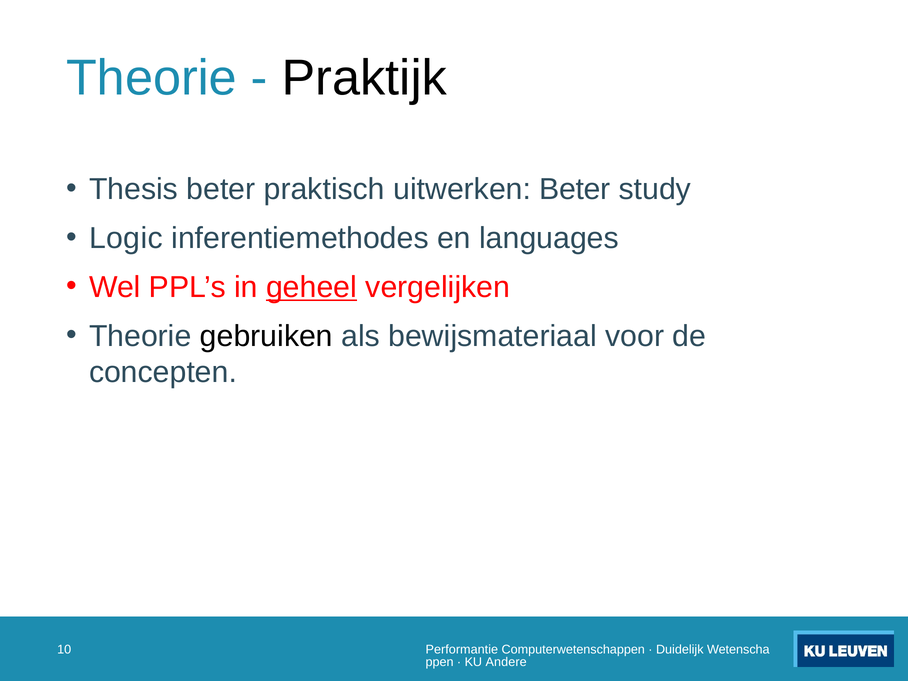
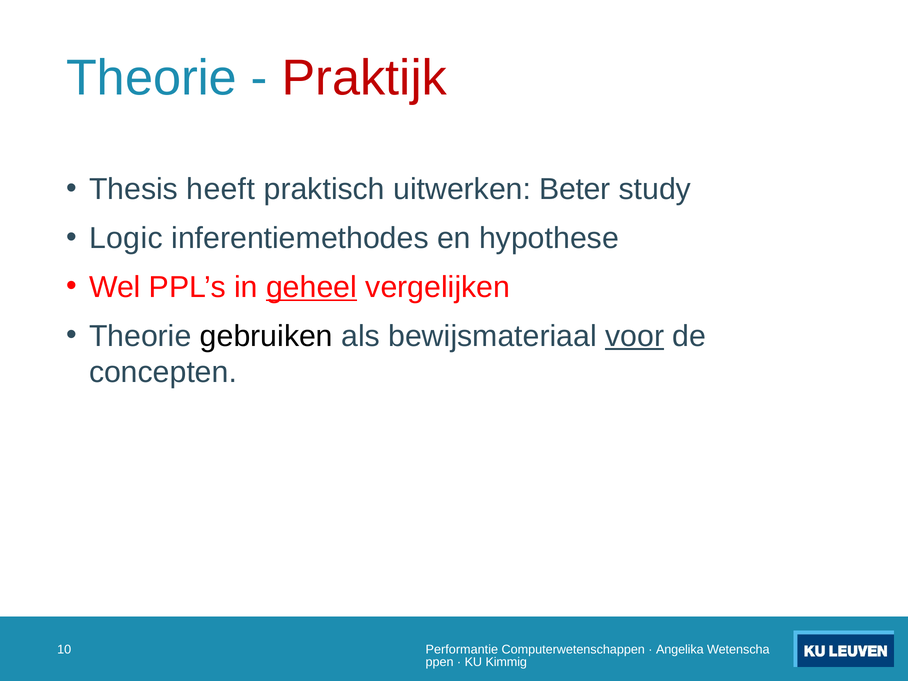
Praktijk colour: black -> red
Thesis beter: beter -> heeft
languages: languages -> hypothese
voor underline: none -> present
Duidelijk: Duidelijk -> Angelika
Andere: Andere -> Kimmig
